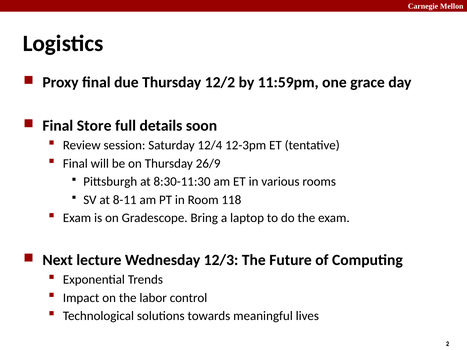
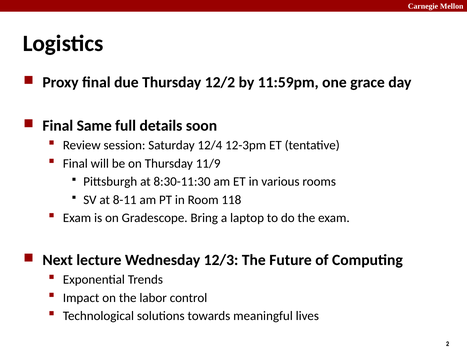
Store: Store -> Same
26/9: 26/9 -> 11/9
